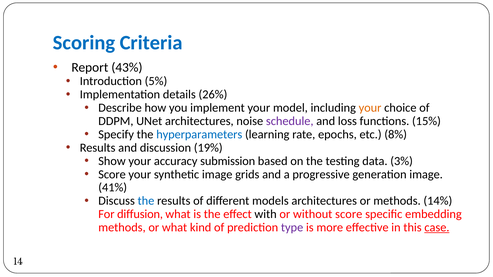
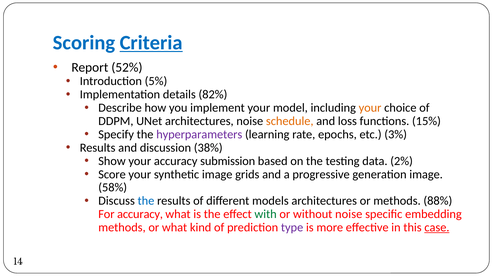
Criteria underline: none -> present
43%: 43% -> 52%
26%: 26% -> 82%
schedule colour: purple -> orange
hyperparameters colour: blue -> purple
8%: 8% -> 3%
19%: 19% -> 38%
3%: 3% -> 2%
41%: 41% -> 58%
14%: 14% -> 88%
For diffusion: diffusion -> accuracy
with colour: black -> green
without score: score -> noise
